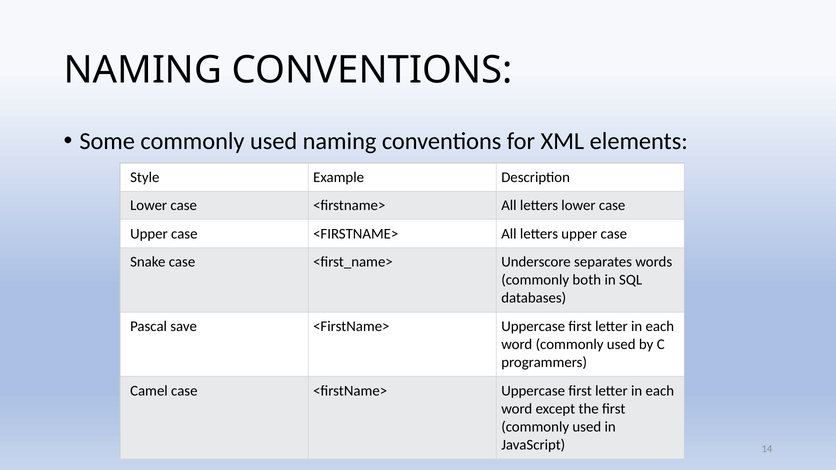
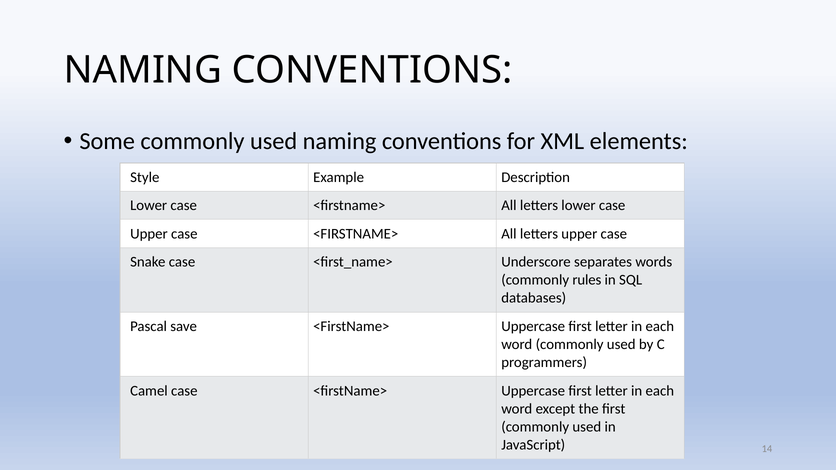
both: both -> rules
